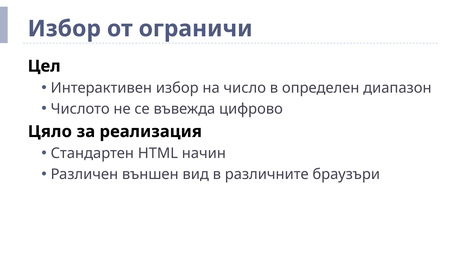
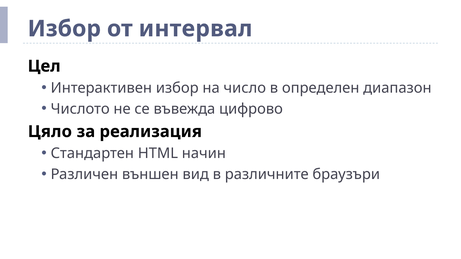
ограничи: ограничи -> интервал
